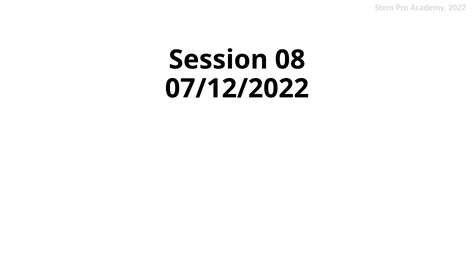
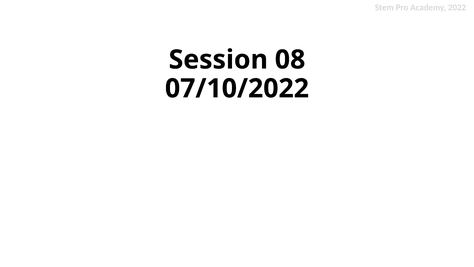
07/12/2022: 07/12/2022 -> 07/10/2022
